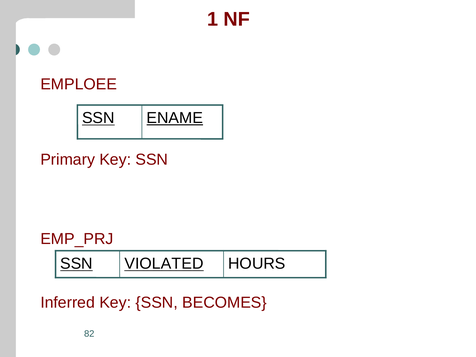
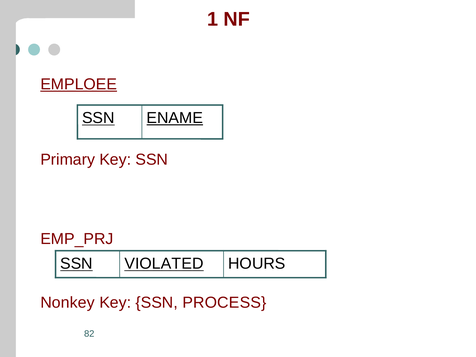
EMPLOEE underline: none -> present
Inferred: Inferred -> Nonkey
BECOMES: BECOMES -> PROCESS
